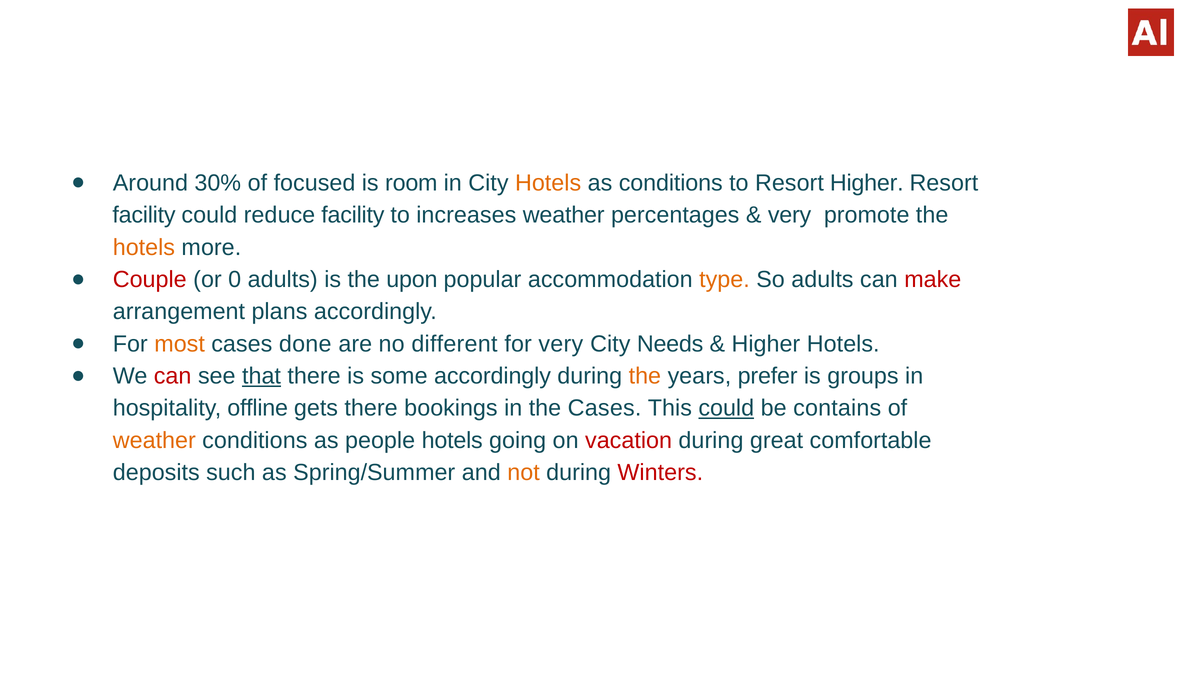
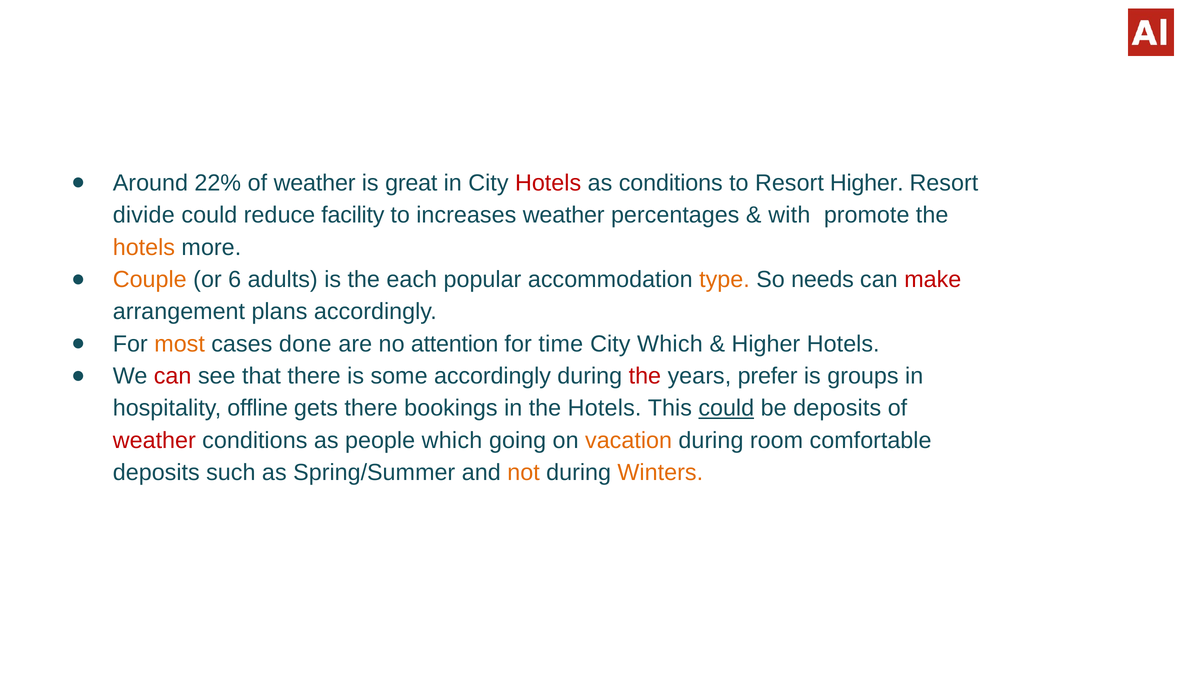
30%: 30% -> 22%
focused at (315, 183): focused -> weather
room: room -> great
Hotels at (548, 183) colour: orange -> red
facility at (144, 215): facility -> divide
very at (790, 215): very -> with
Couple colour: red -> orange
0: 0 -> 6
upon: upon -> each
So adults: adults -> needs
different: different -> attention
for very: very -> time
City Needs: Needs -> Which
that underline: present -> none
the at (645, 376) colour: orange -> red
in the Cases: Cases -> Hotels
be contains: contains -> deposits
weather at (154, 440) colour: orange -> red
people hotels: hotels -> which
vacation colour: red -> orange
great: great -> room
Winters colour: red -> orange
